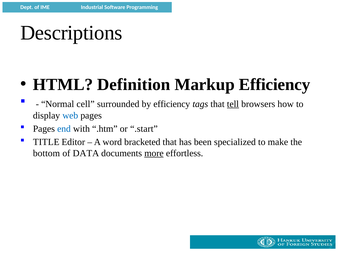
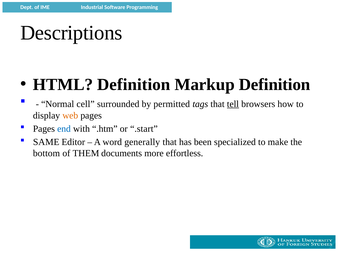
Markup Efficiency: Efficiency -> Definition
by efficiency: efficiency -> permitted
web colour: blue -> orange
TITLE: TITLE -> SAME
bracketed: bracketed -> generally
DATA: DATA -> THEM
more underline: present -> none
